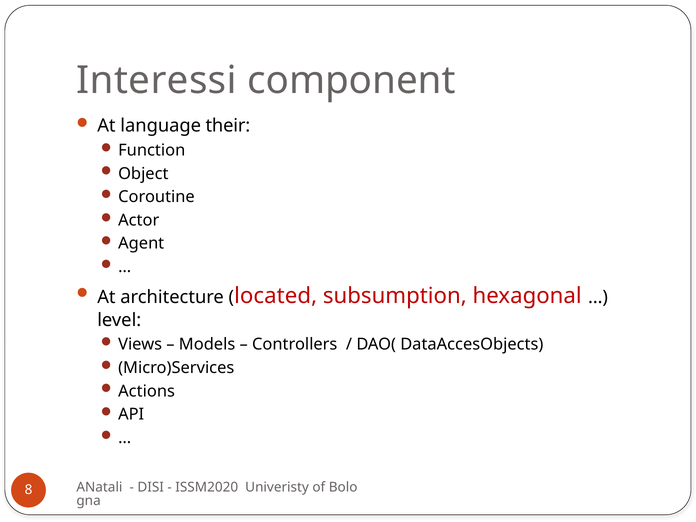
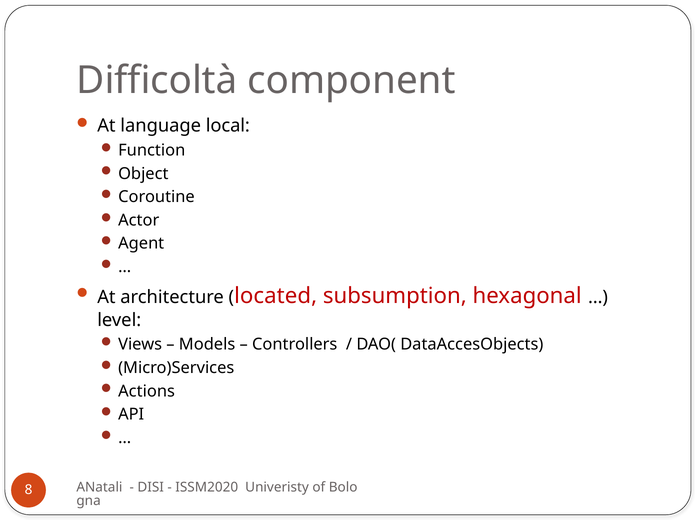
Interessi: Interessi -> Difficoltà
their: their -> local
